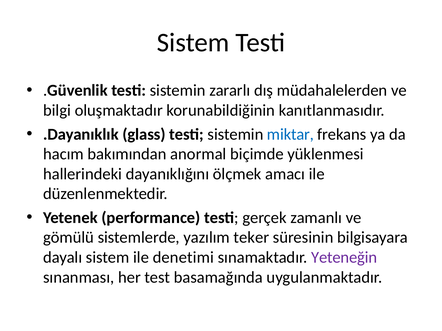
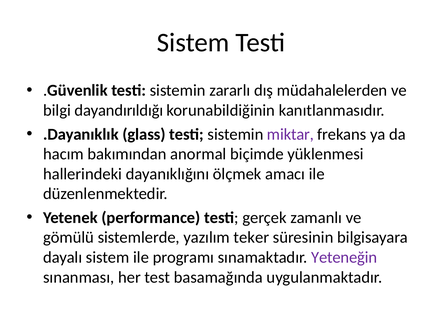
oluşmaktadır: oluşmaktadır -> dayandırıldığı
miktar colour: blue -> purple
denetimi: denetimi -> programı
